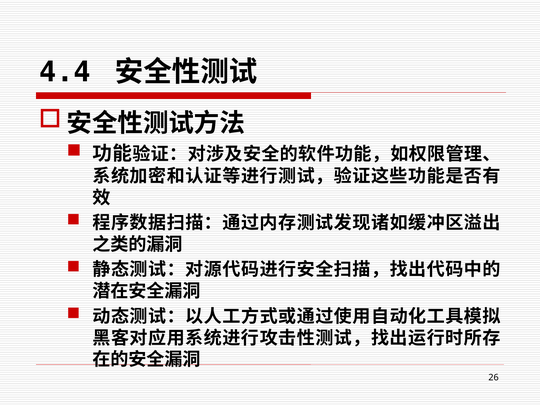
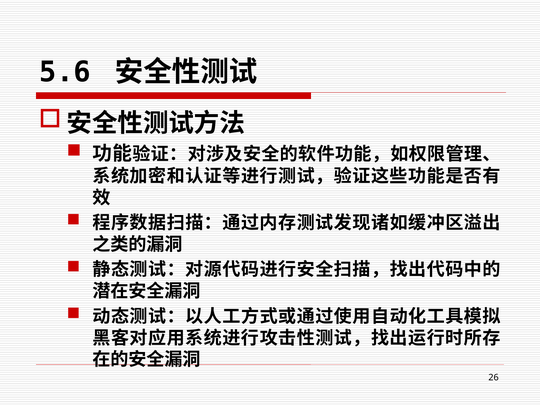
4.4: 4.4 -> 5.6
